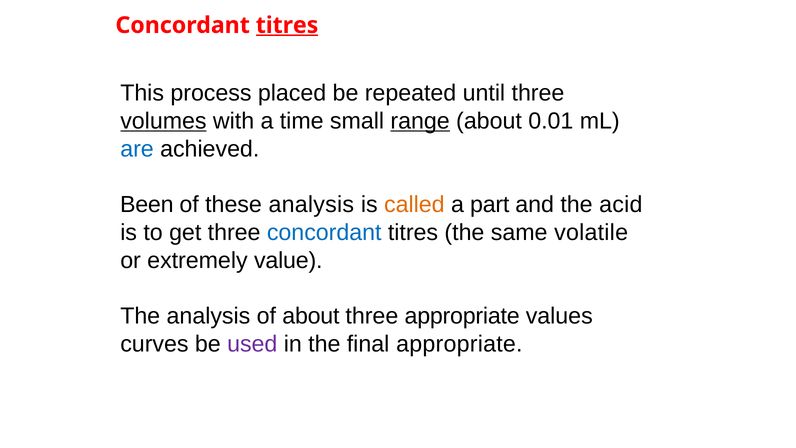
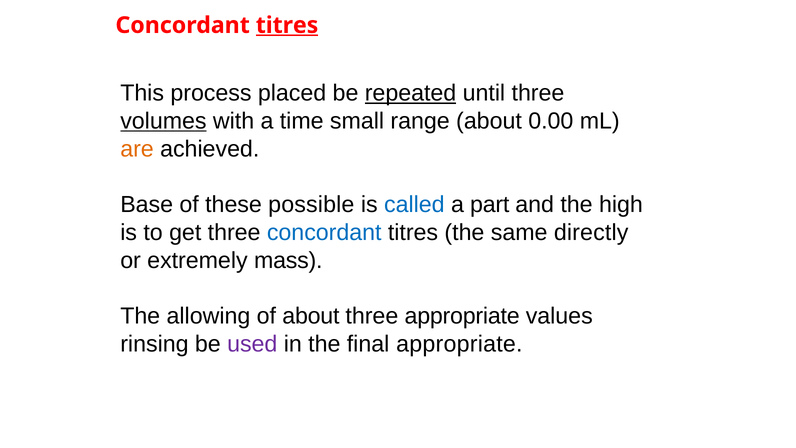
repeated underline: none -> present
range underline: present -> none
0.01: 0.01 -> 0.00
are colour: blue -> orange
Been: Been -> Base
these analysis: analysis -> possible
called colour: orange -> blue
acid: acid -> high
volatile: volatile -> directly
value: value -> mass
The analysis: analysis -> allowing
curves: curves -> rinsing
